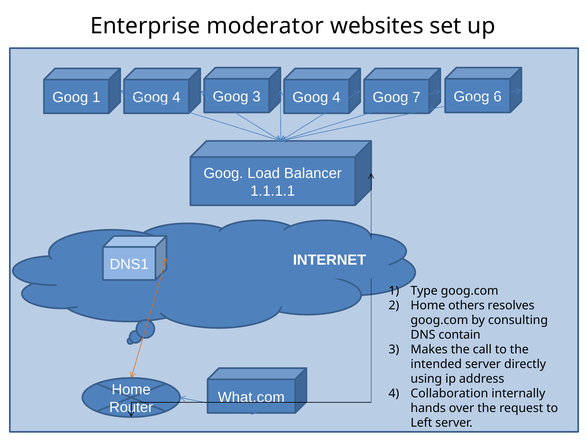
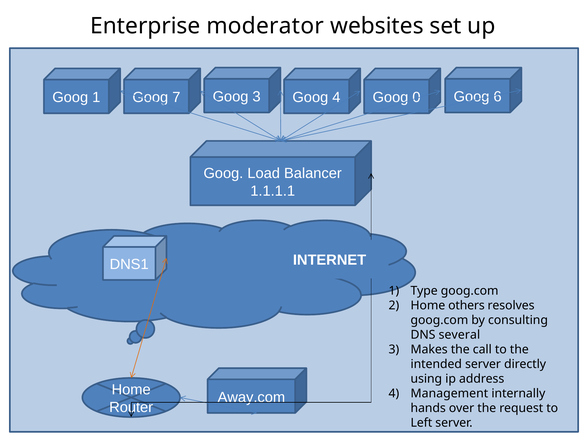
1 Goog 4: 4 -> 7
7: 7 -> 0
contain: contain -> several
Collaboration: Collaboration -> Management
What.com: What.com -> Away.com
